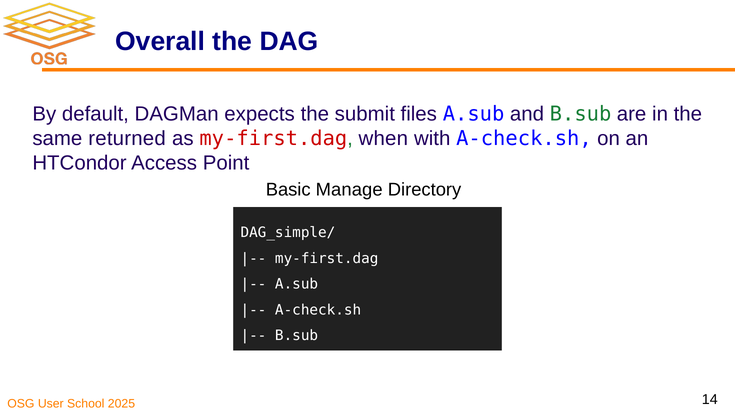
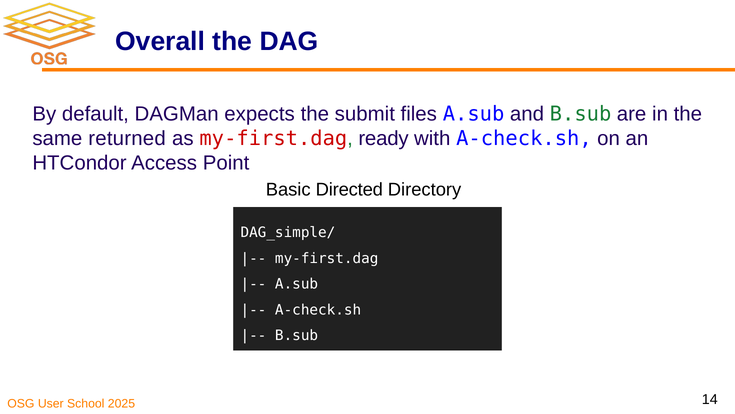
when: when -> ready
Manage: Manage -> Directed
